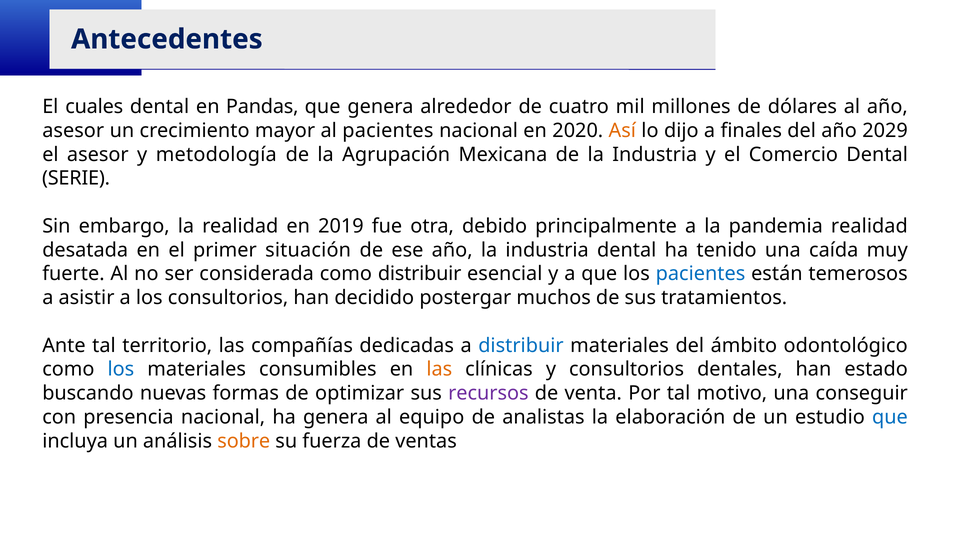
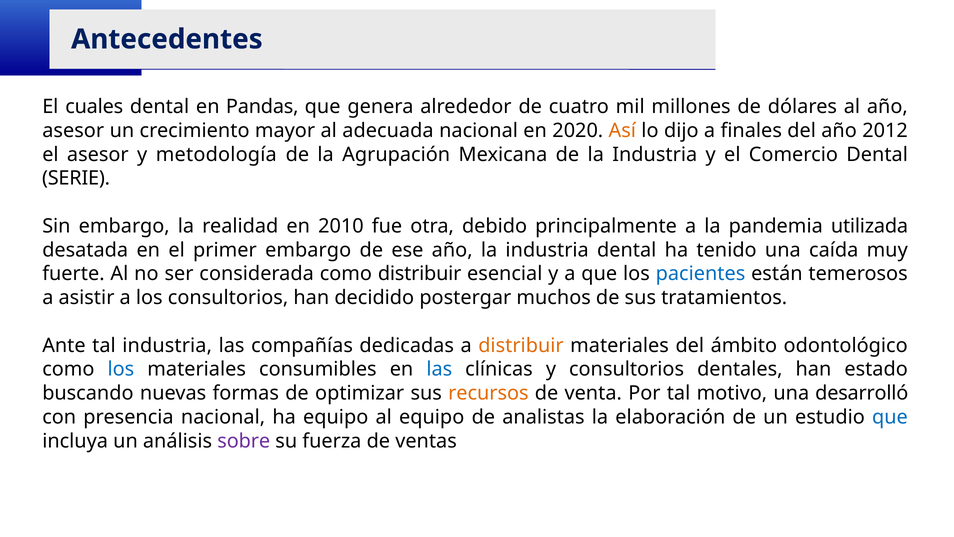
al pacientes: pacientes -> adecuada
2029: 2029 -> 2012
2019: 2019 -> 2010
pandemia realidad: realidad -> utilizada
primer situación: situación -> embargo
tal territorio: territorio -> industria
distribuir at (521, 345) colour: blue -> orange
las at (439, 369) colour: orange -> blue
recursos colour: purple -> orange
conseguir: conseguir -> desarrolló
ha genera: genera -> equipo
sobre colour: orange -> purple
